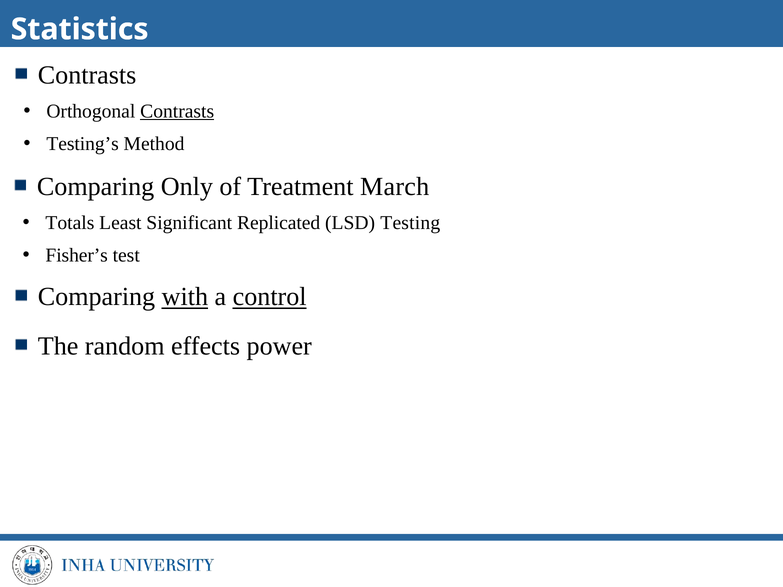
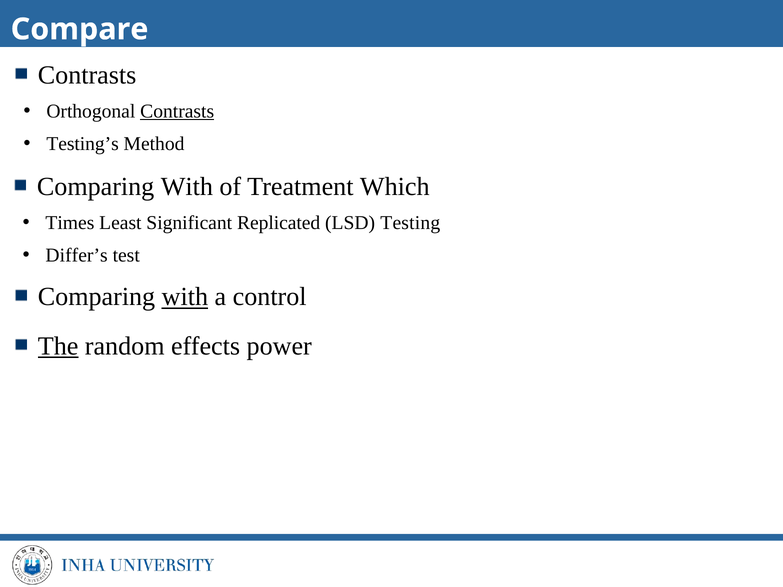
Statistics: Statistics -> Compare
Only at (187, 187): Only -> With
March: March -> Which
Totals: Totals -> Times
Fisher’s: Fisher’s -> Differ’s
control underline: present -> none
The underline: none -> present
